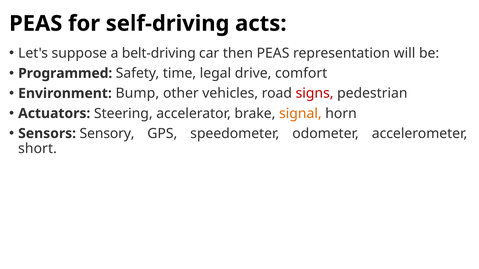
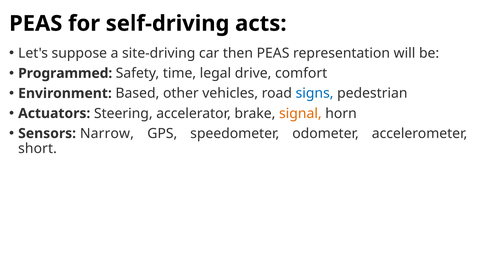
belt-driving: belt-driving -> site-driving
Bump: Bump -> Based
signs colour: red -> blue
Sensory: Sensory -> Narrow
